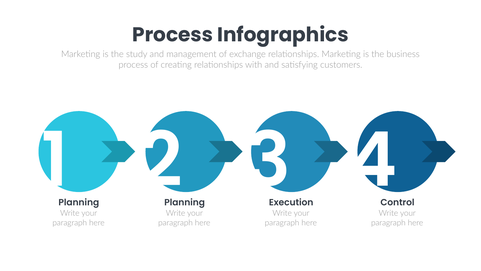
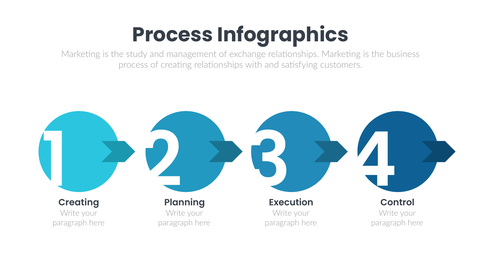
Planning at (79, 202): Planning -> Creating
